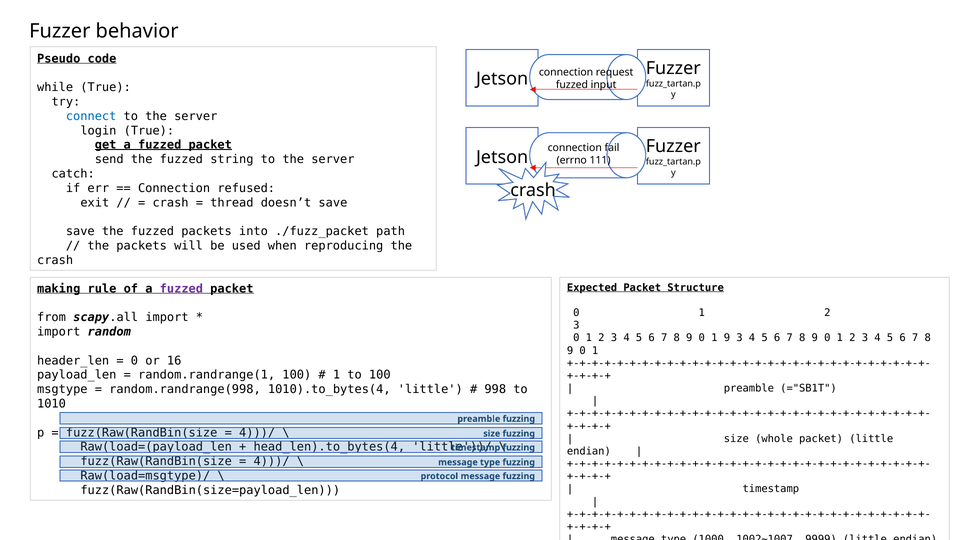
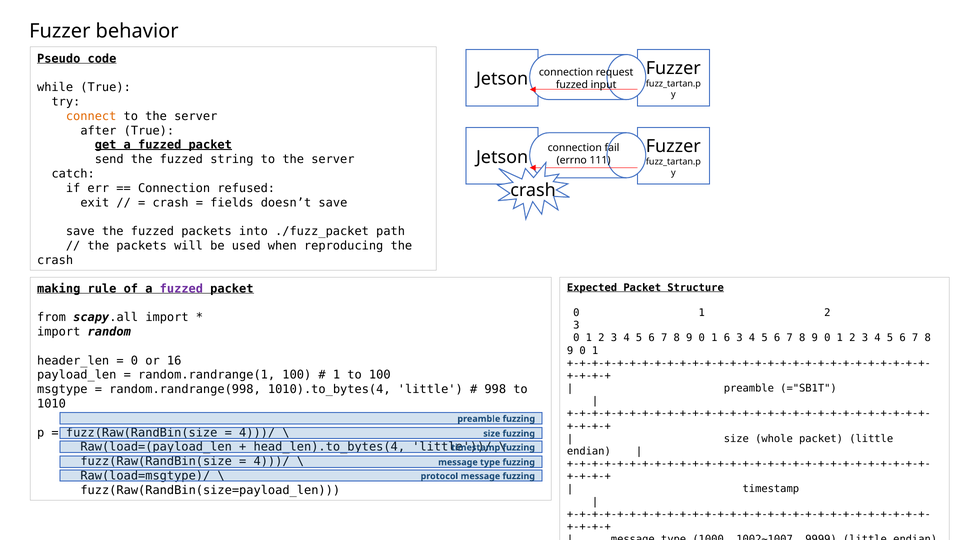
connect colour: blue -> orange
login: login -> after
thread: thread -> fields
1 9: 9 -> 6
